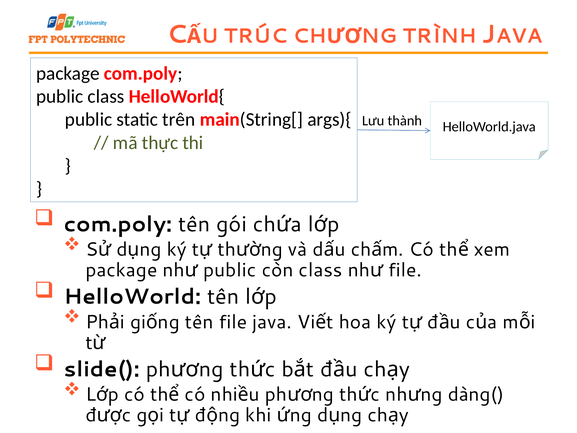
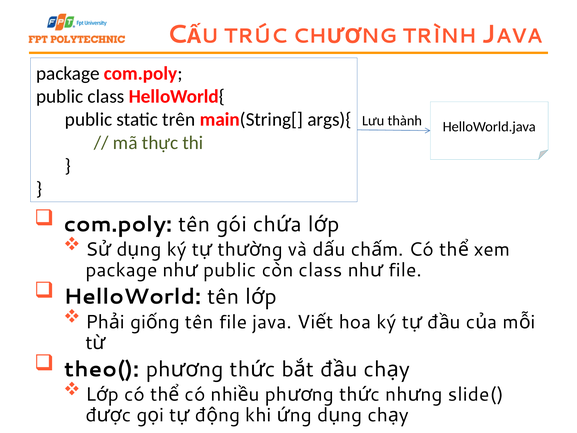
slide(: slide( -> theo(
dàng(: dàng( -> slide(
